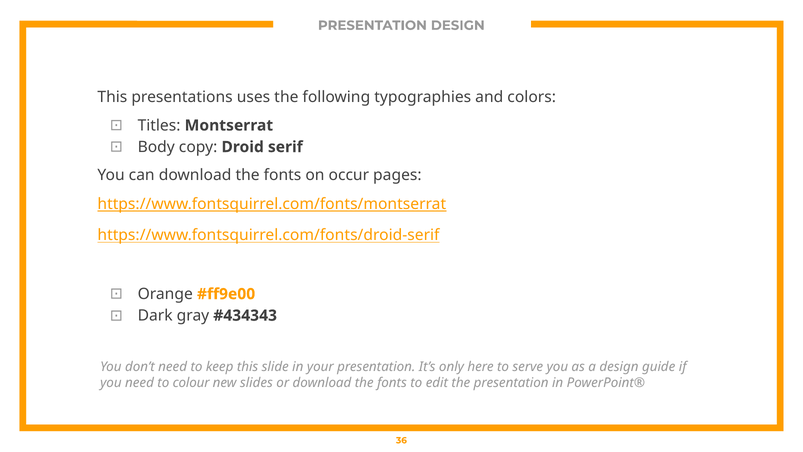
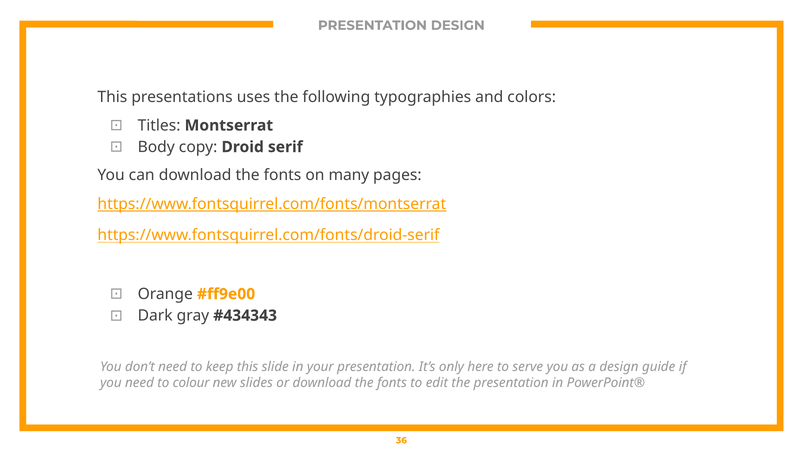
occur: occur -> many
